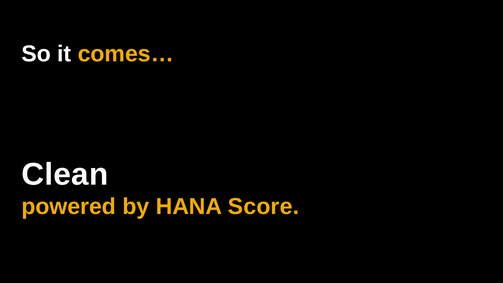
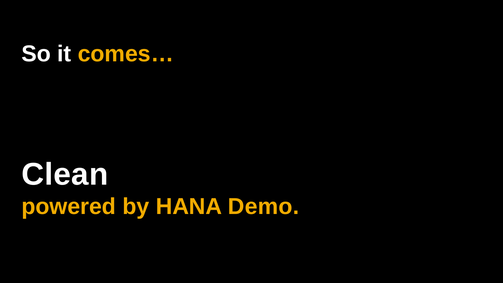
Score: Score -> Demo
